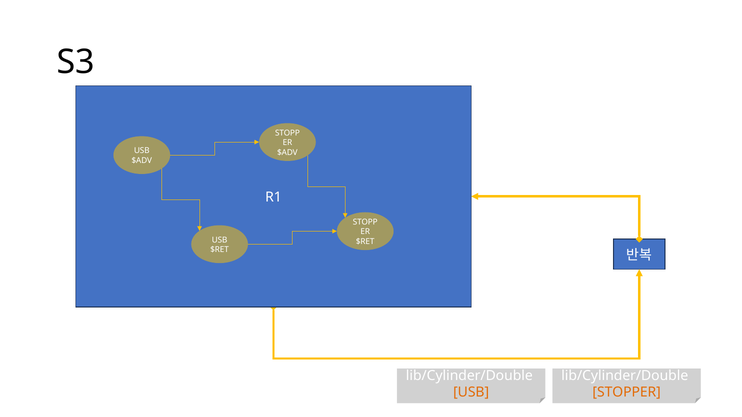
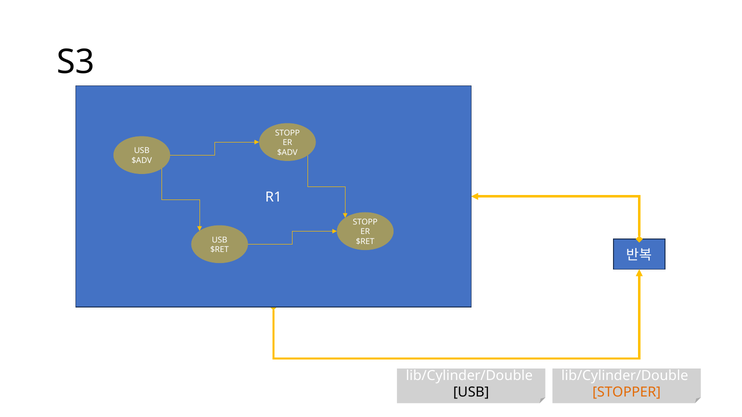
USB at (471, 393) colour: orange -> black
